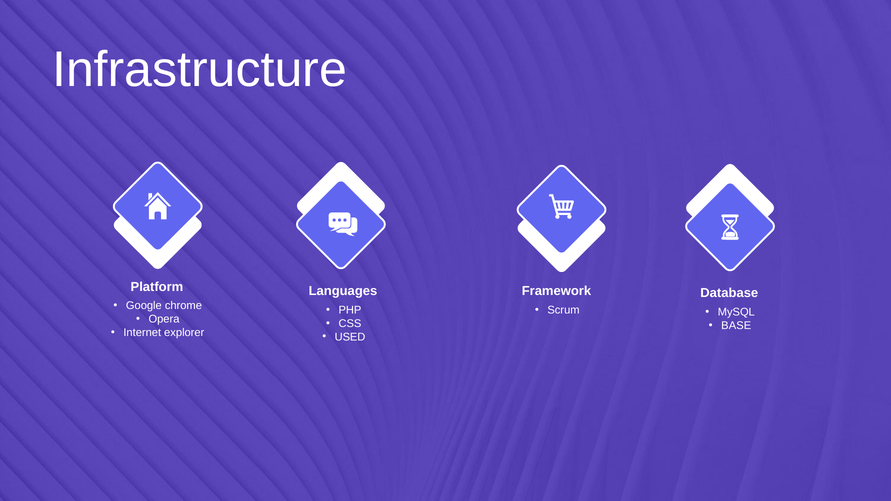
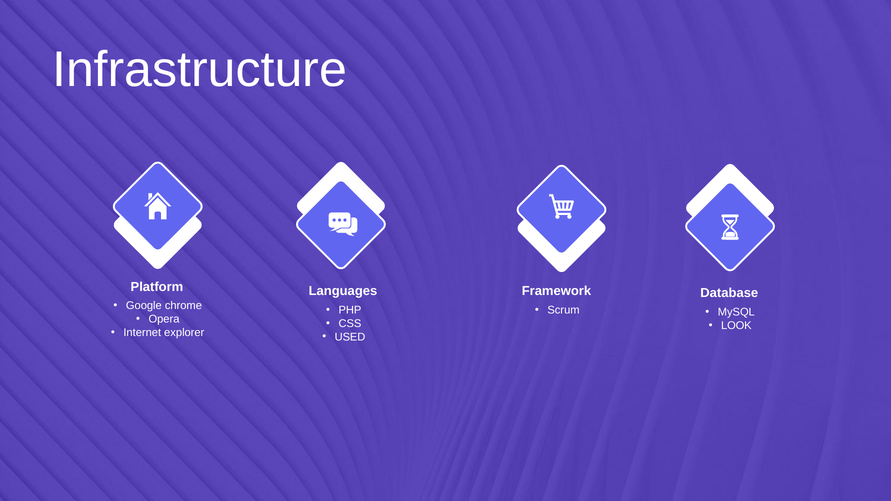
BASE: BASE -> LOOK
